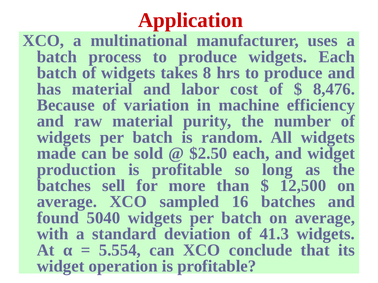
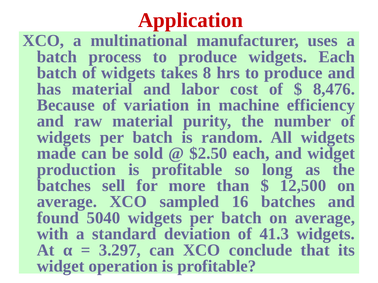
5.554: 5.554 -> 3.297
